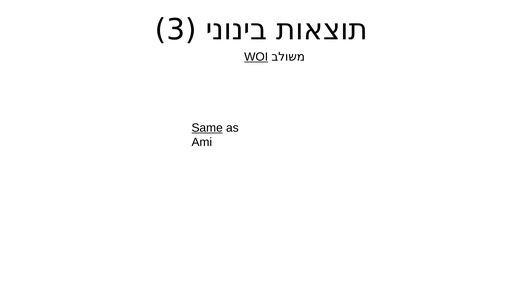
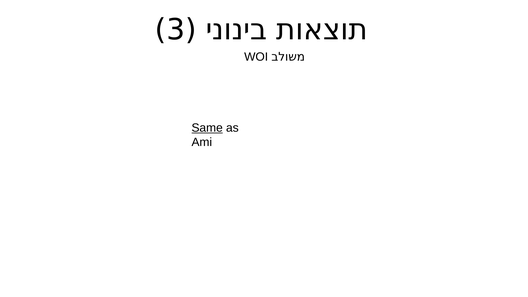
WOI underline: present -> none
